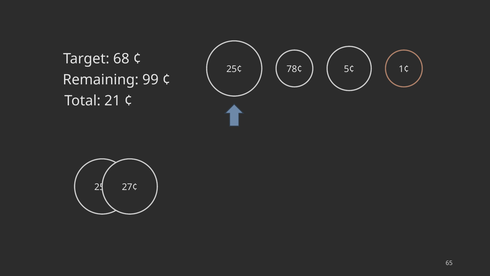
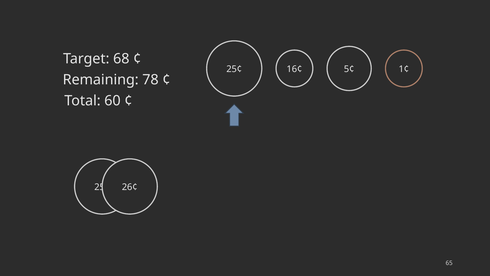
78¢: 78¢ -> 16¢
99: 99 -> 78
21: 21 -> 60
27¢: 27¢ -> 26¢
